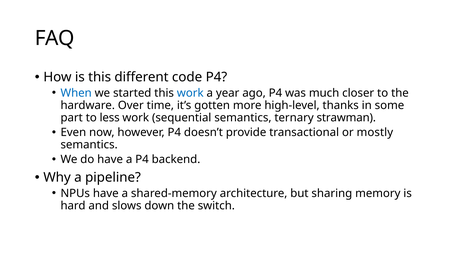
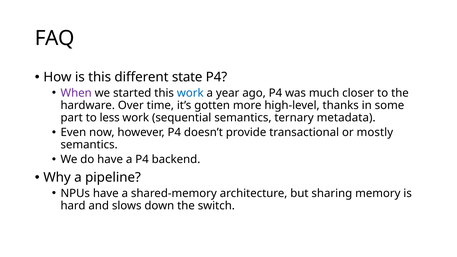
code: code -> state
When colour: blue -> purple
strawman: strawman -> metadata
